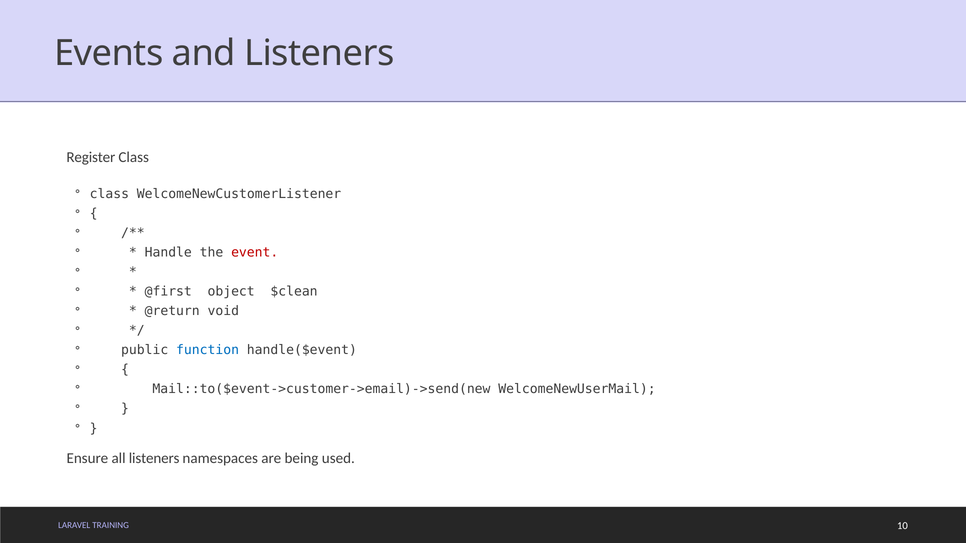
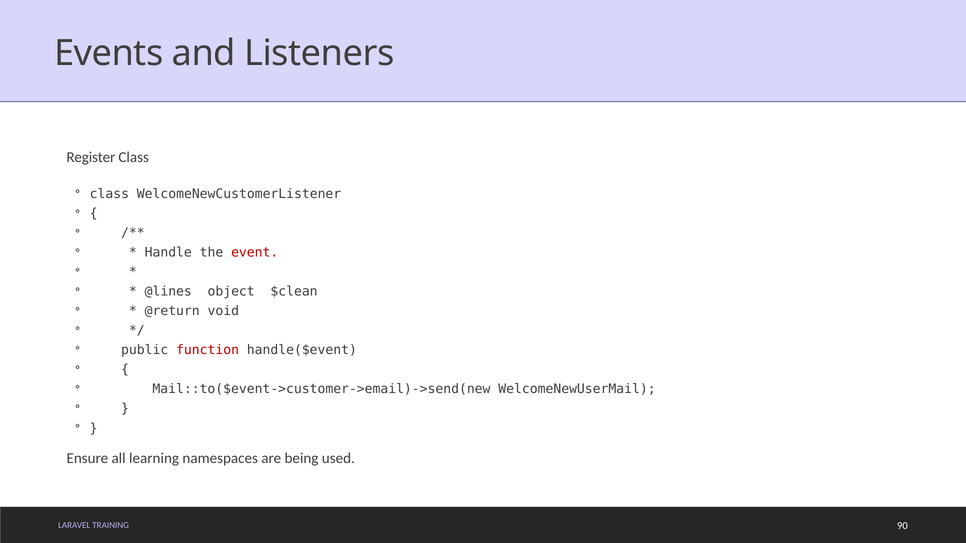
@first: @first -> @lines
function colour: blue -> red
all listeners: listeners -> learning
10: 10 -> 90
